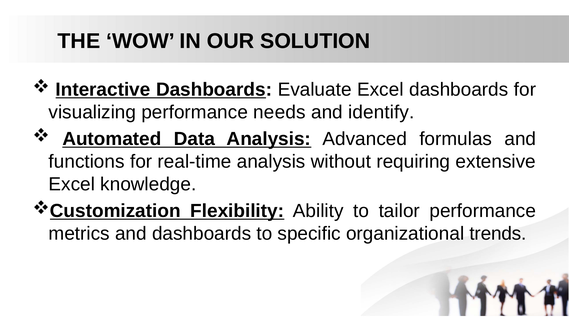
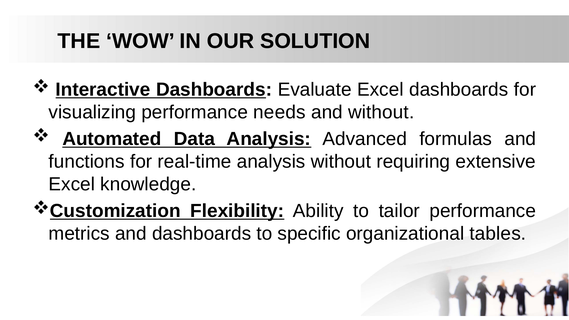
and identify: identify -> without
trends: trends -> tables
